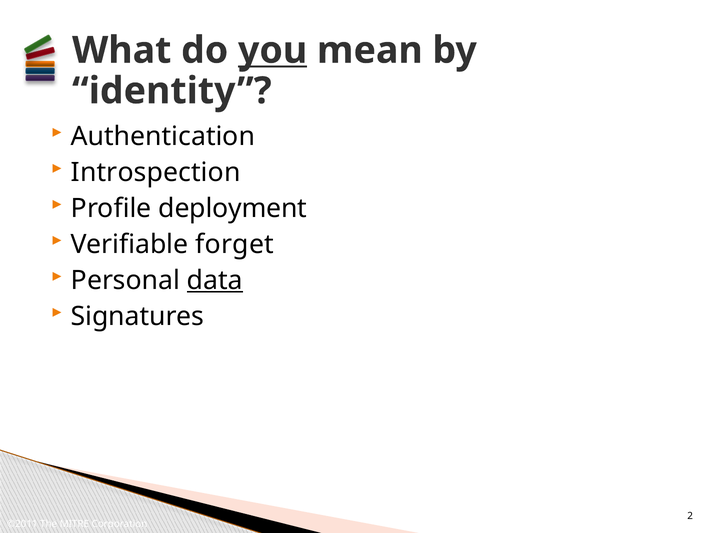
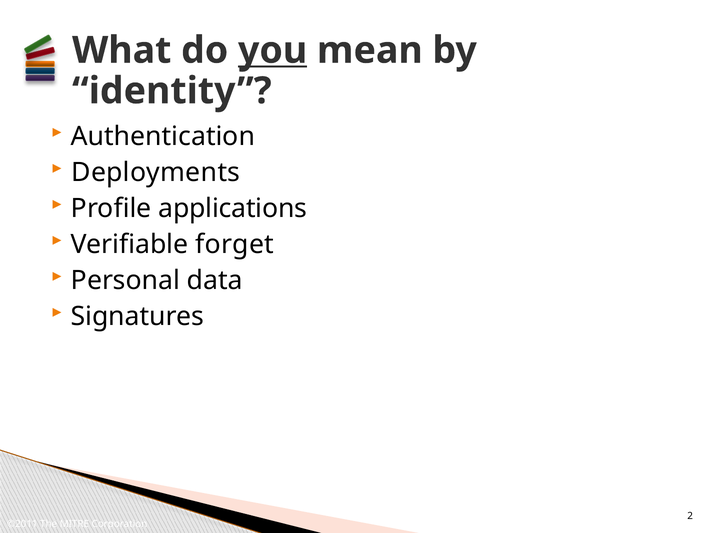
Introspection: Introspection -> Deployments
deployment: deployment -> applications
data underline: present -> none
